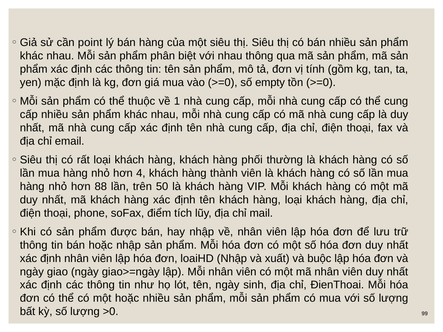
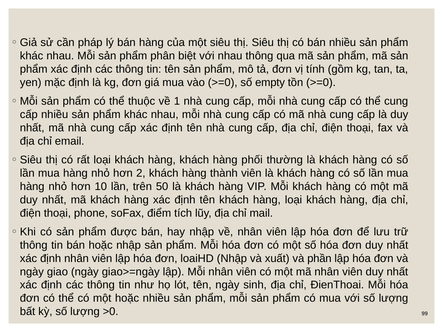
point: point -> pháp
4: 4 -> 2
88: 88 -> 10
buộc: buộc -> phần
